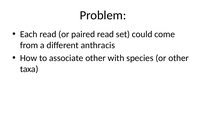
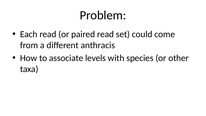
associate other: other -> levels
